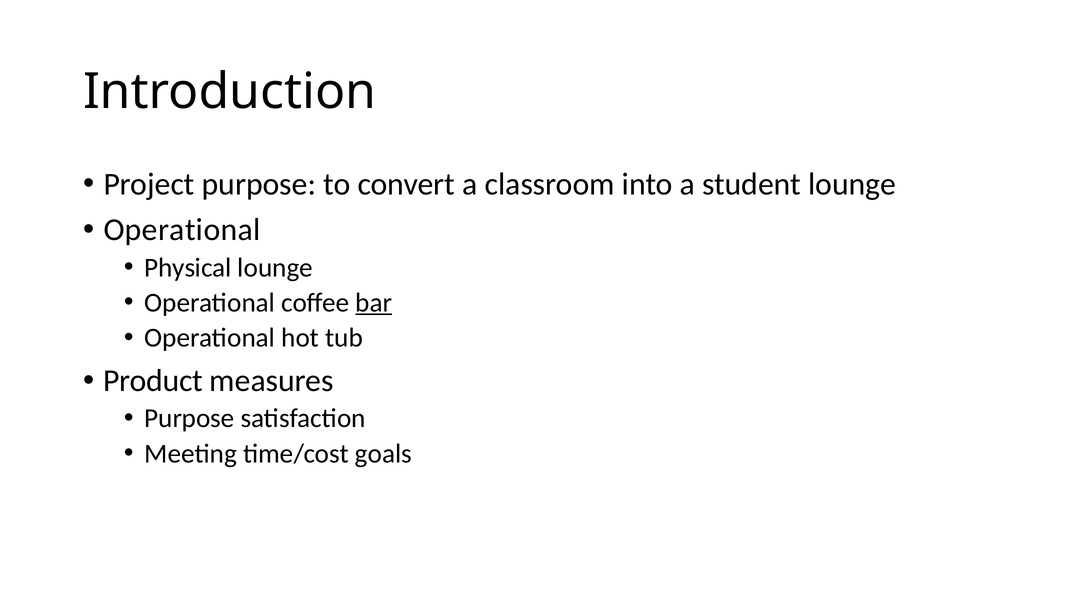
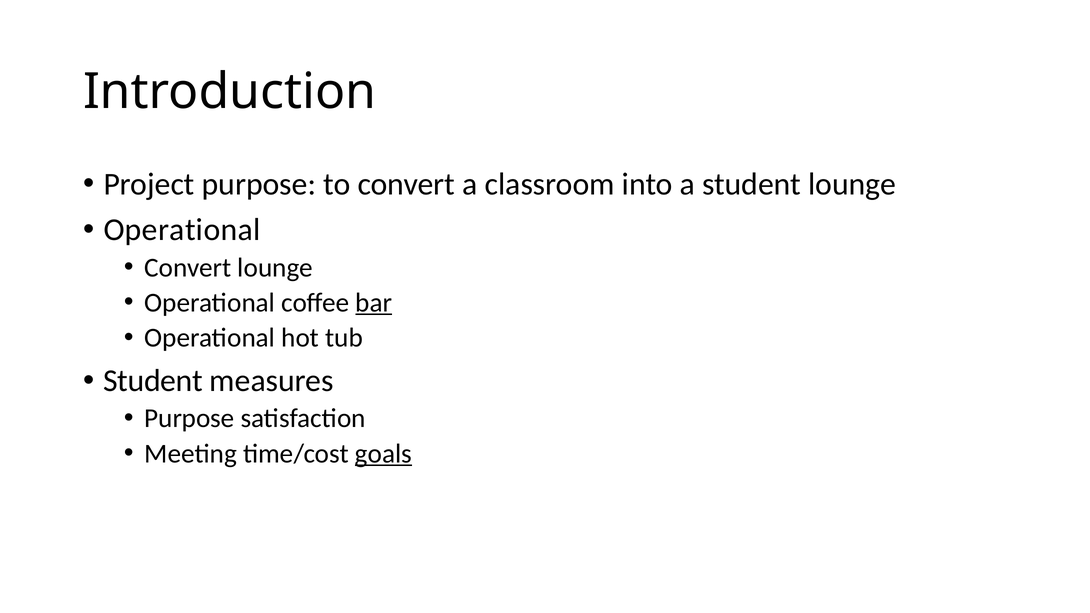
Physical at (188, 268): Physical -> Convert
Product at (153, 381): Product -> Student
goals underline: none -> present
